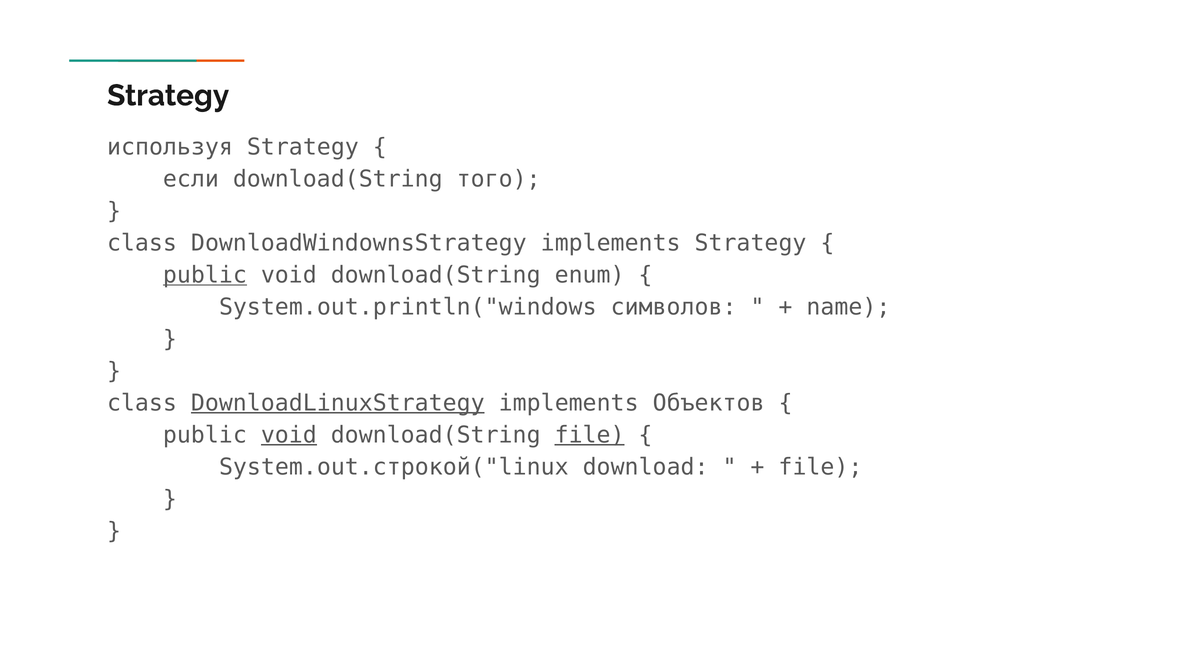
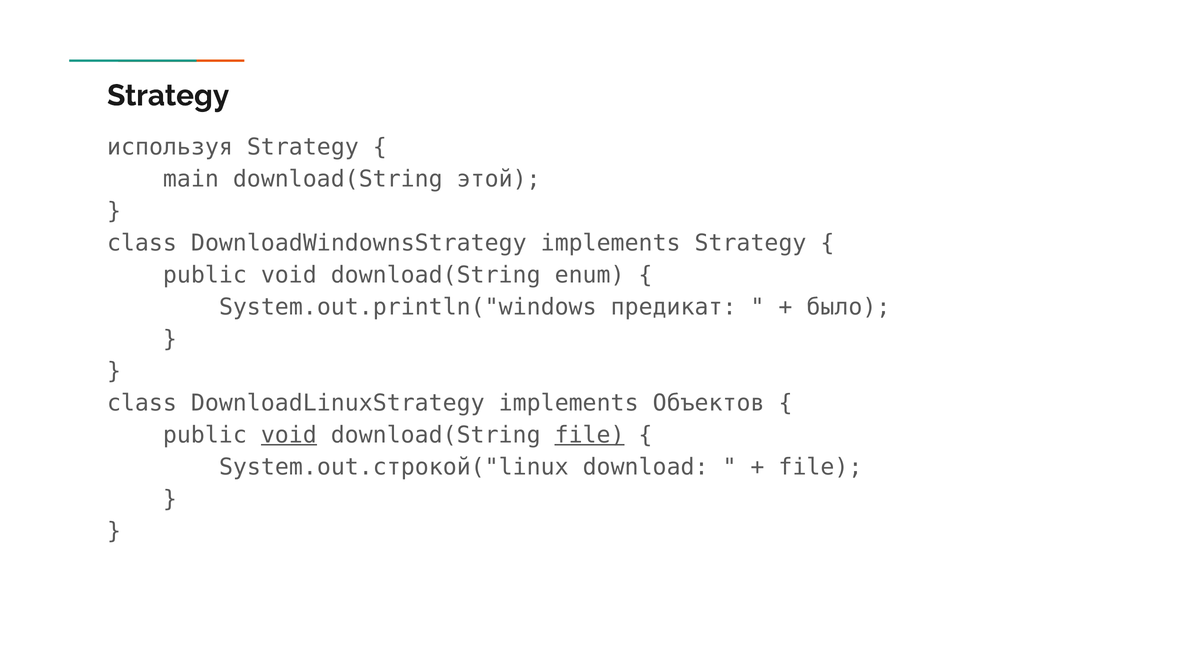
если: если -> main
того: того -> этой
public at (205, 275) underline: present -> none
символов: символов -> предикат
name: name -> было
DownloadLinuxStrategy underline: present -> none
